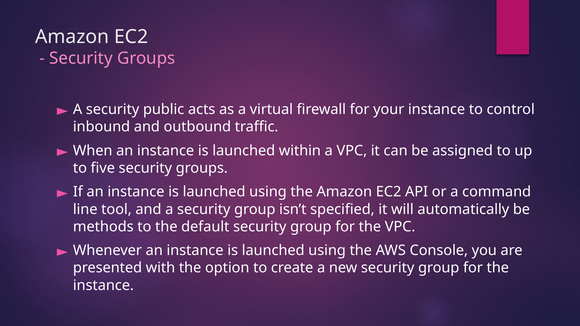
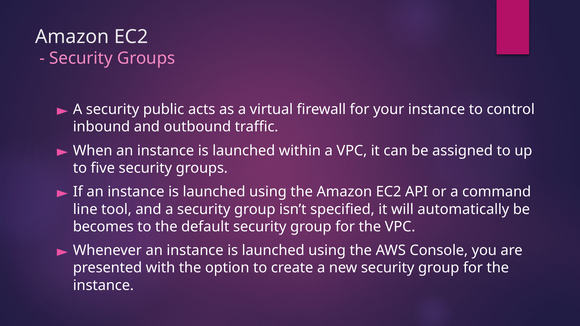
methods: methods -> becomes
